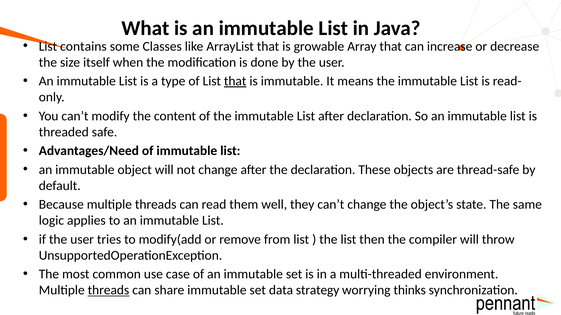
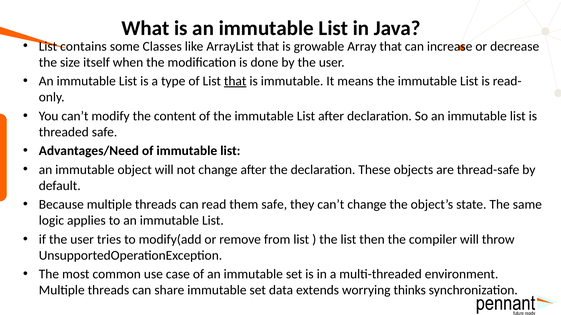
them well: well -> safe
threads at (108, 291) underline: present -> none
strategy: strategy -> extends
